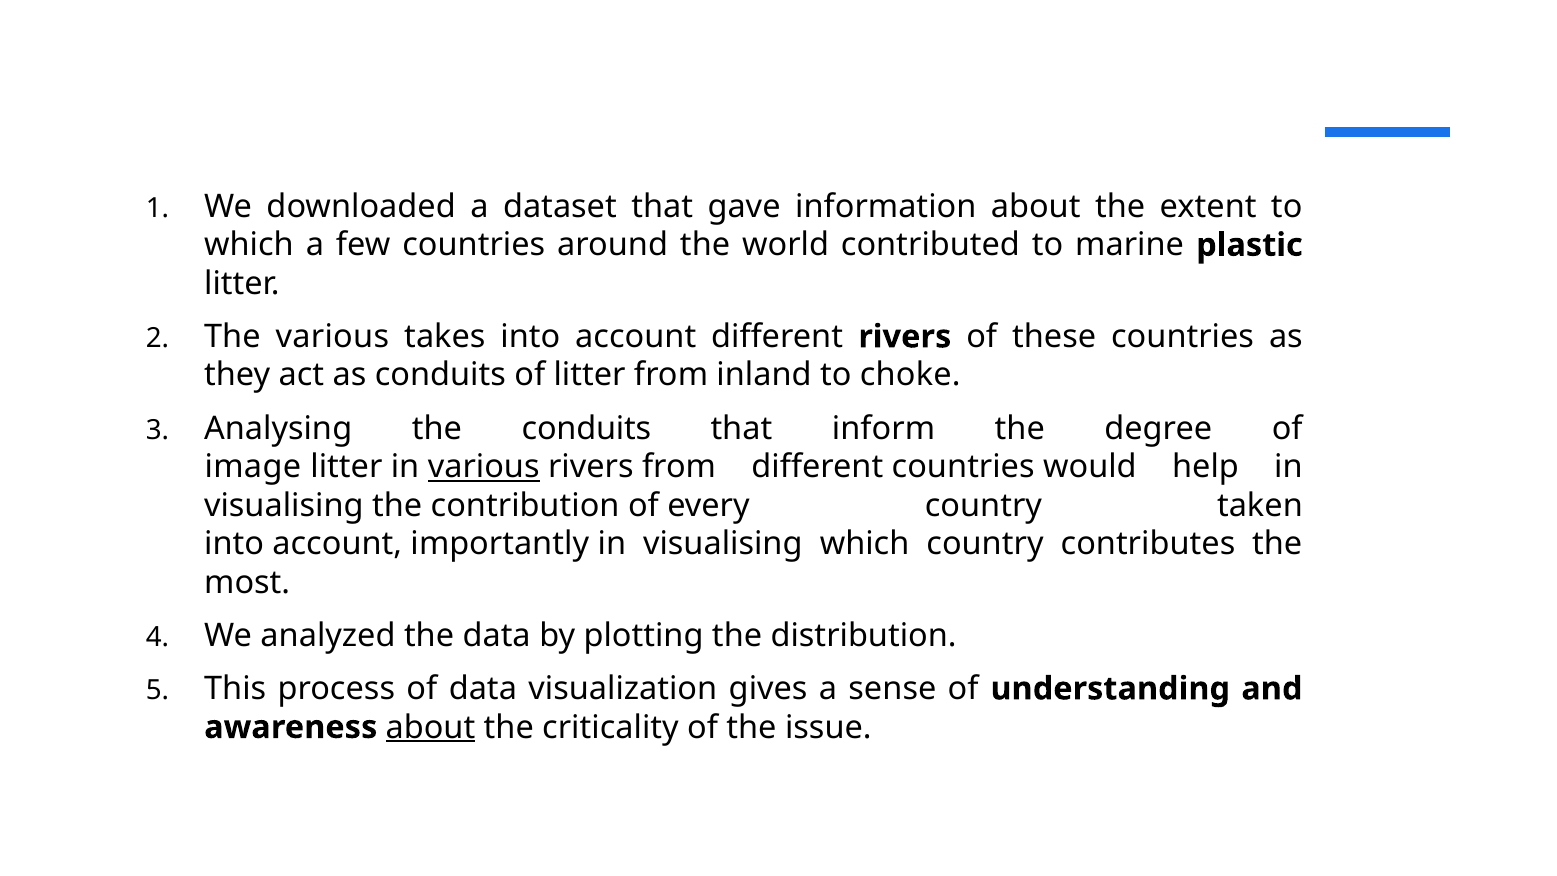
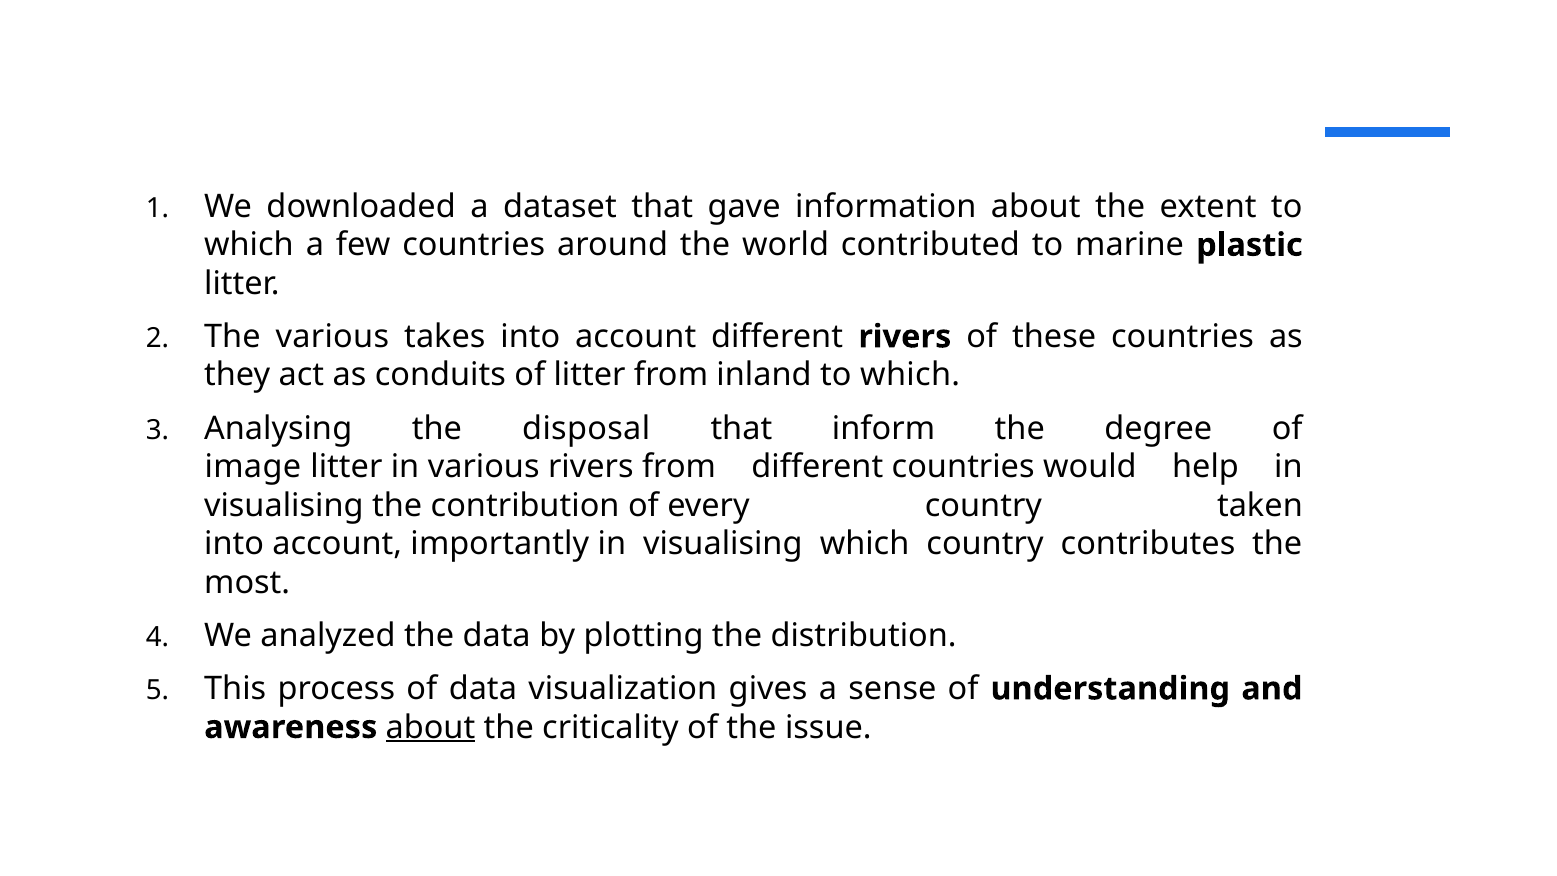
inland to choke: choke -> which
the conduits: conduits -> disposal
various at (484, 467) underline: present -> none
